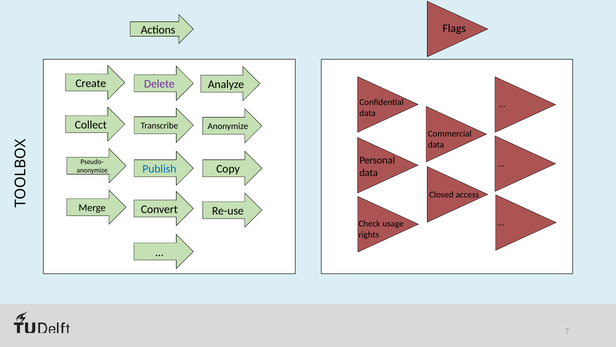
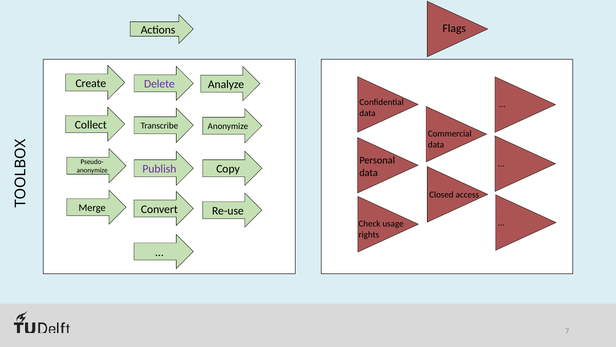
Publish colour: blue -> purple
